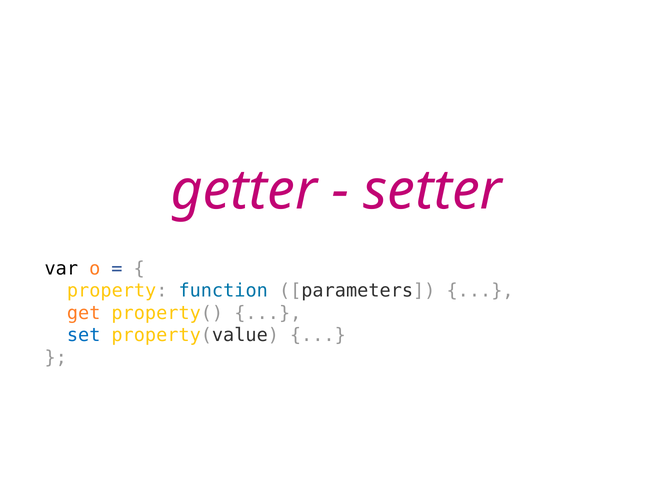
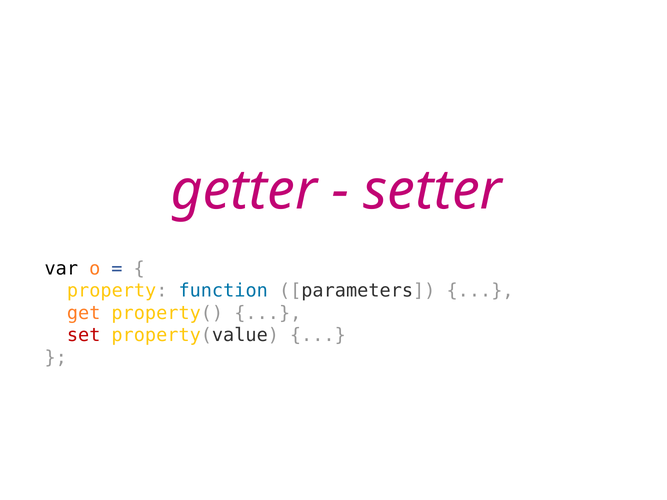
set colour: blue -> red
